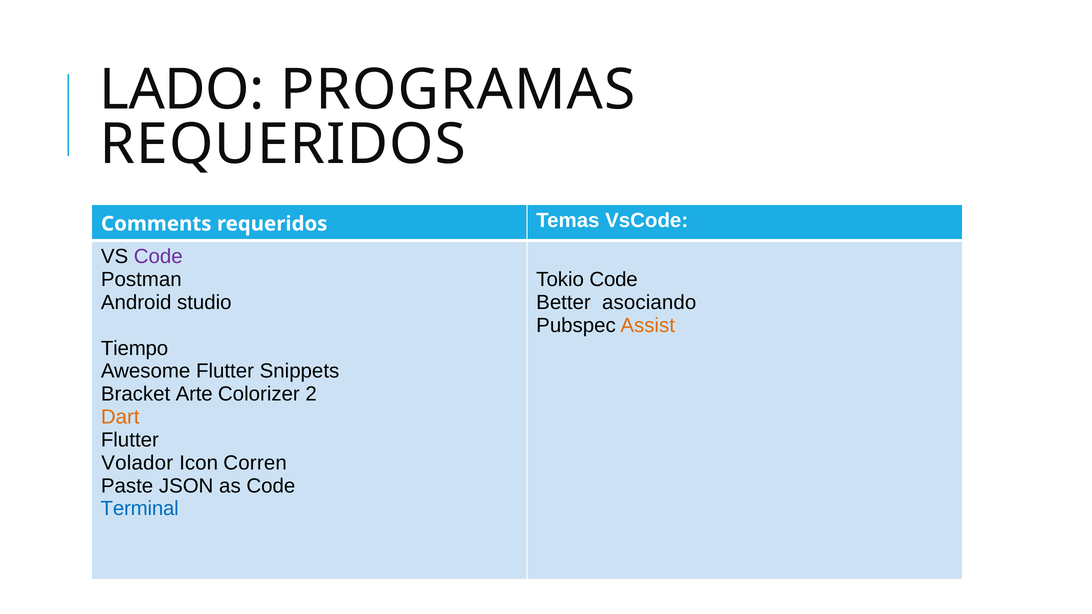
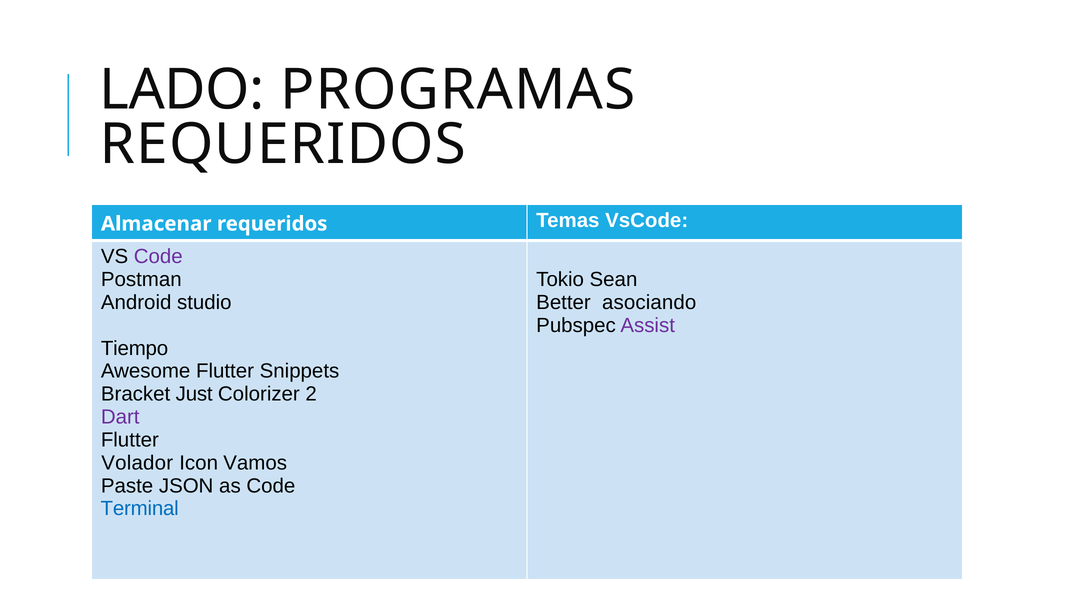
Comments: Comments -> Almacenar
Tokio Code: Code -> Sean
Assist colour: orange -> purple
Arte: Arte -> Just
Dart colour: orange -> purple
Corren: Corren -> Vamos
